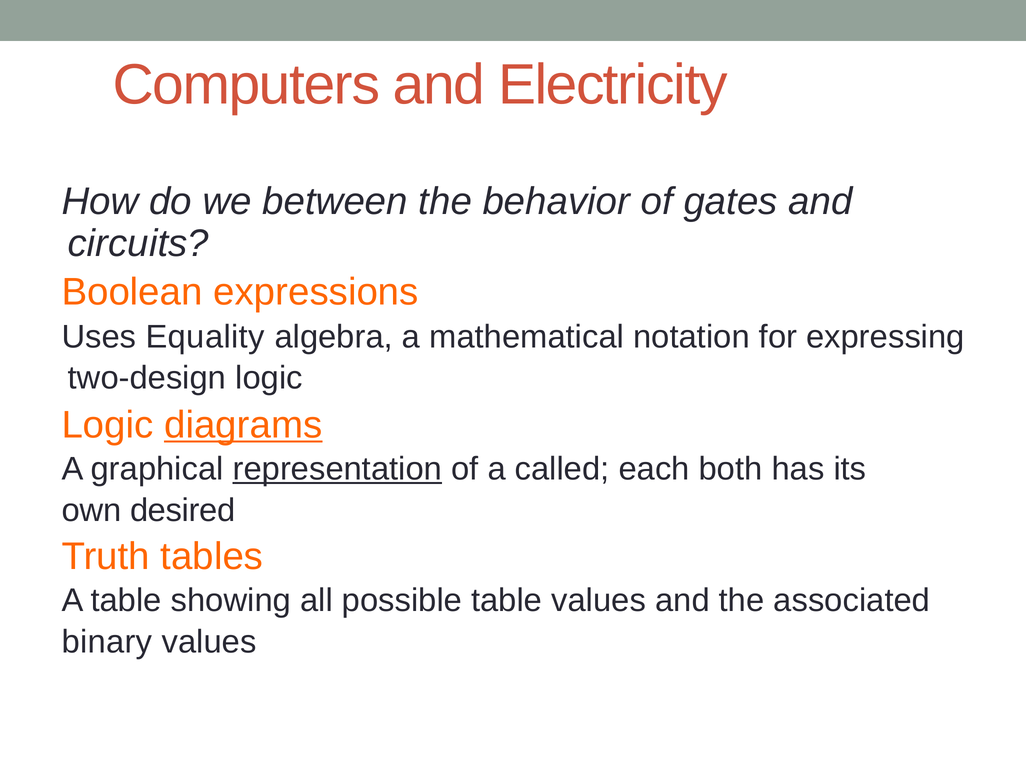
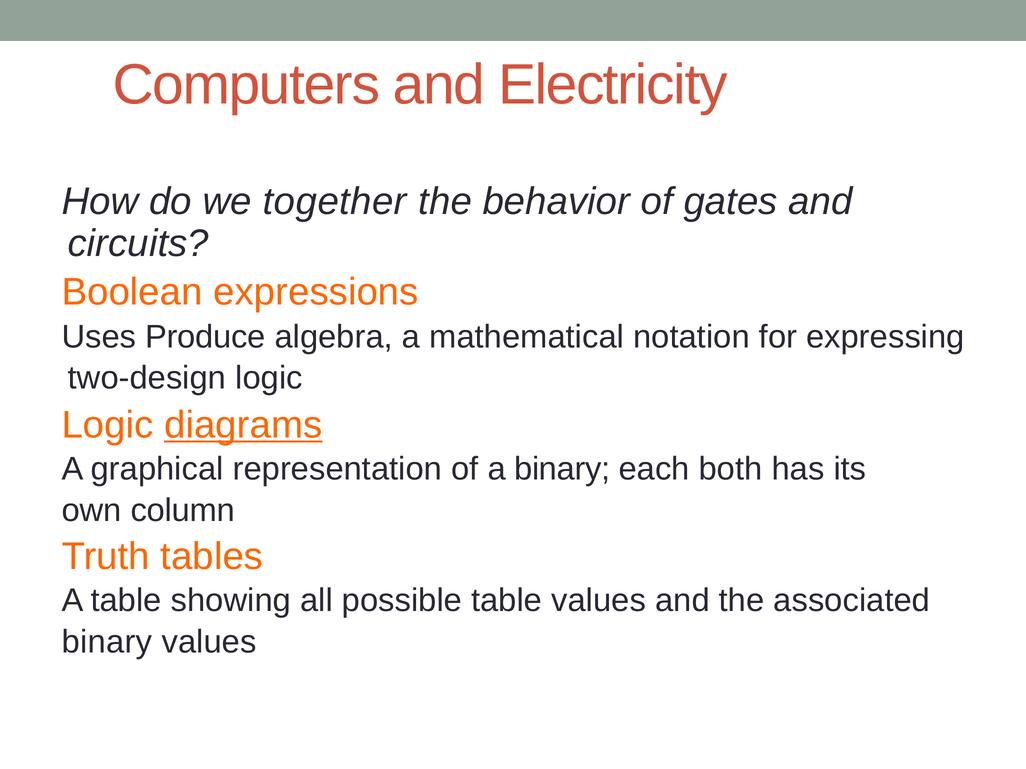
between: between -> together
Equality: Equality -> Produce
representation underline: present -> none
a called: called -> binary
desired: desired -> column
